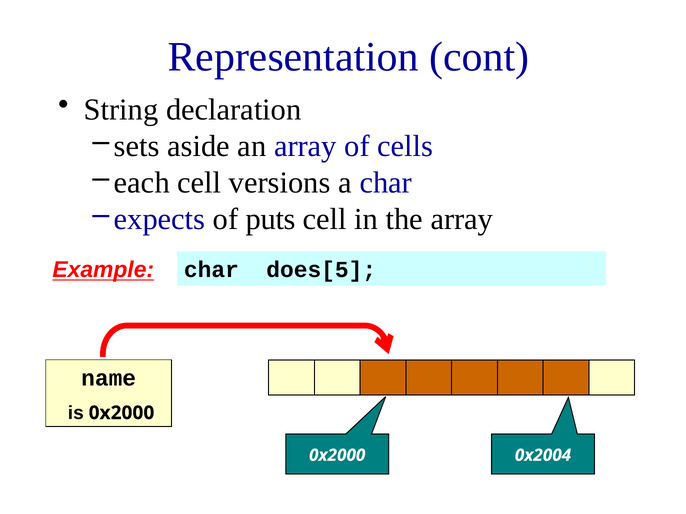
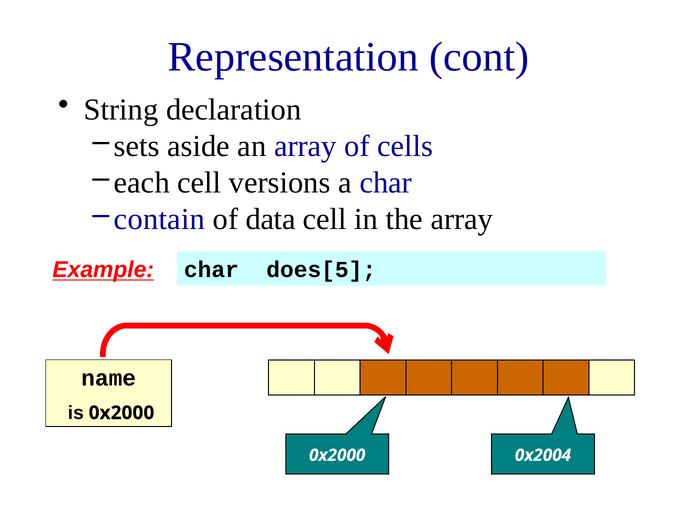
expects: expects -> contain
puts: puts -> data
